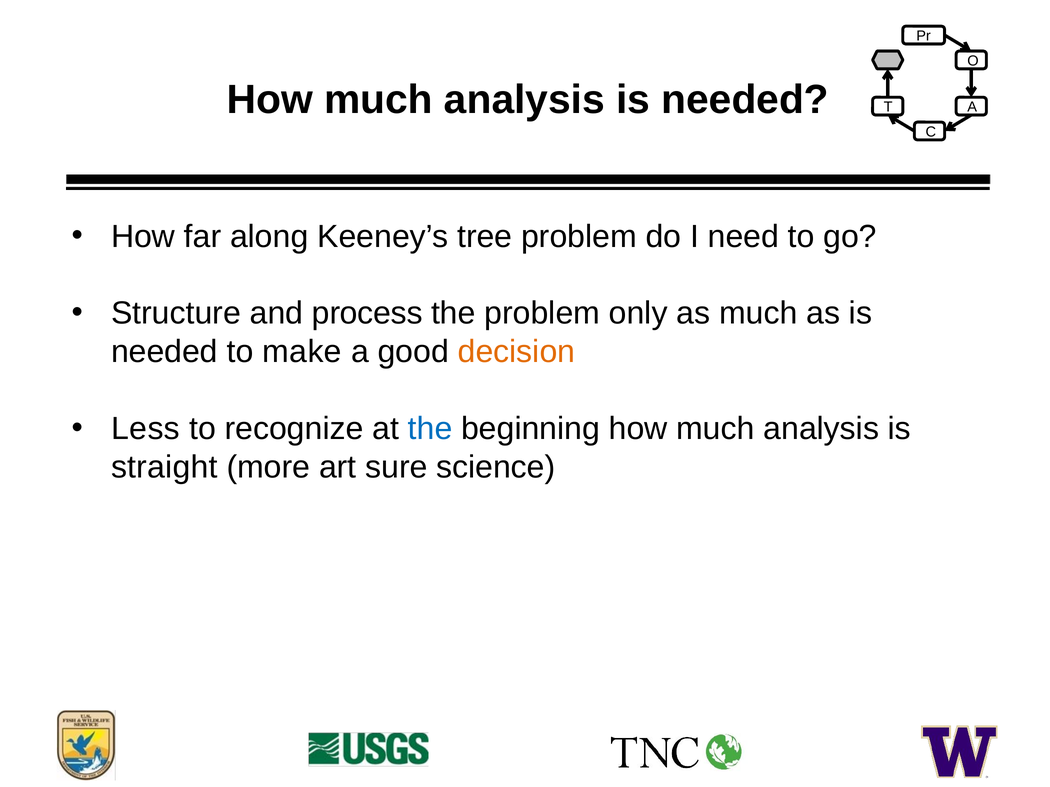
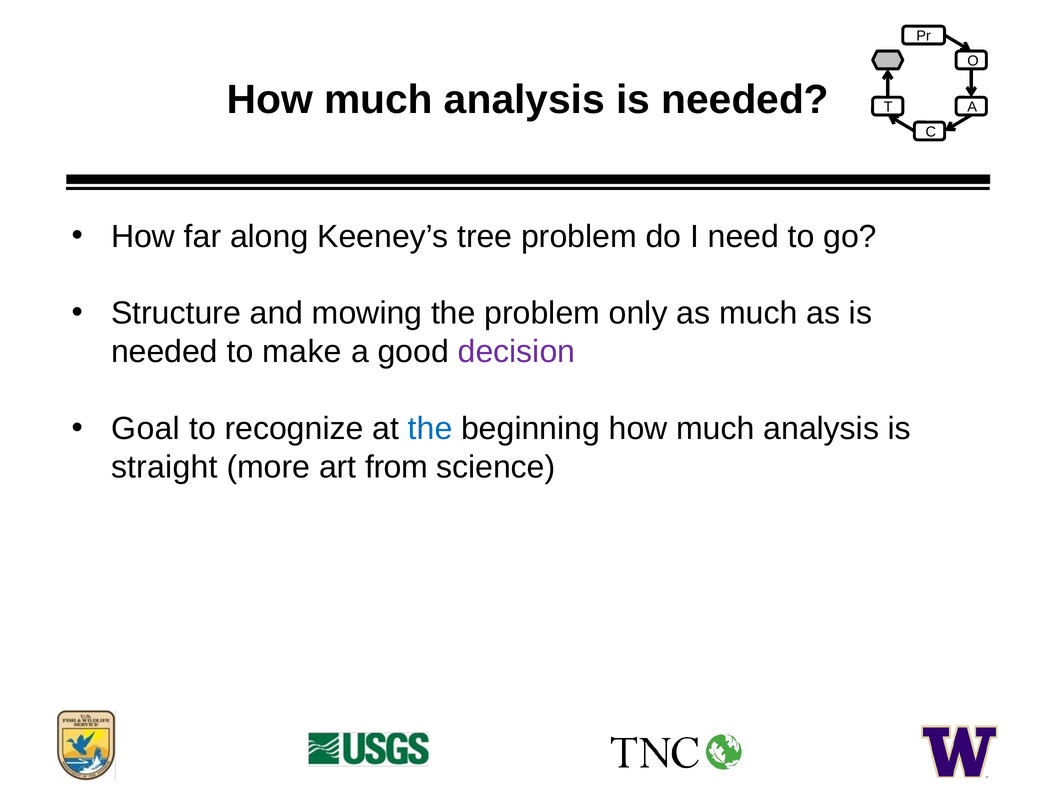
process: process -> mowing
decision colour: orange -> purple
Less: Less -> Goal
sure: sure -> from
